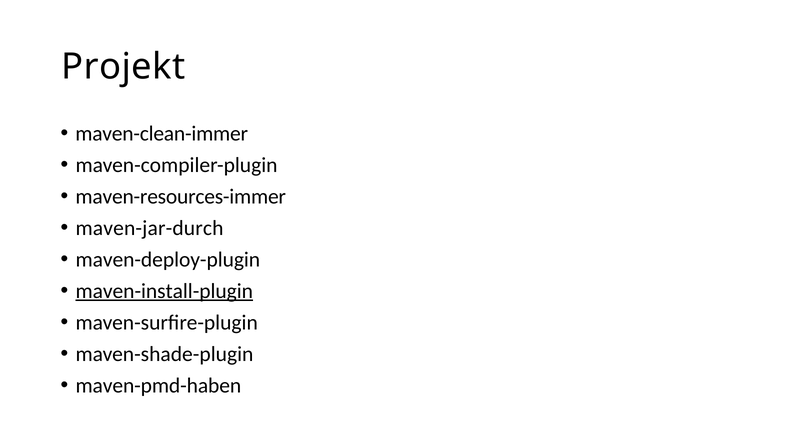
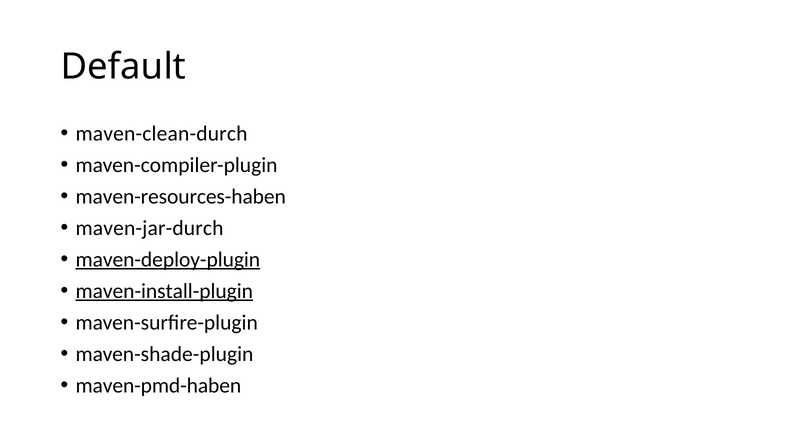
Projekt: Projekt -> Default
maven-clean-immer: maven-clean-immer -> maven-clean-durch
maven-resources-immer: maven-resources-immer -> maven-resources-haben
maven-deploy-plugin underline: none -> present
